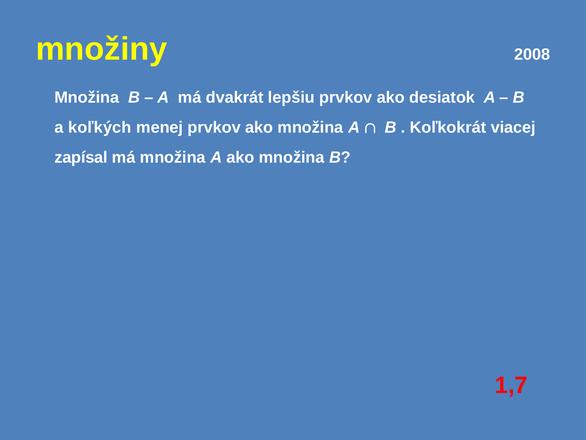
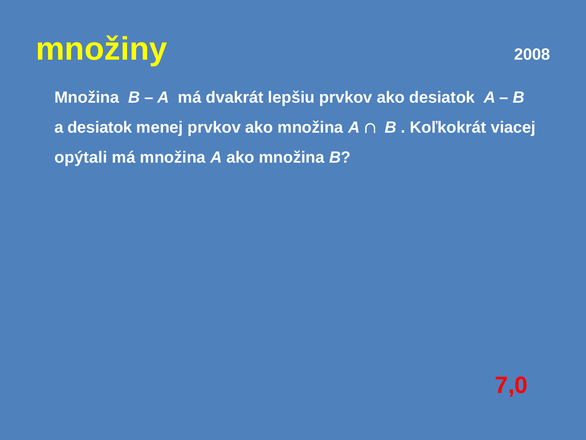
a koľkých: koľkých -> desiatok
zapísal: zapísal -> opýtali
1,7: 1,7 -> 7,0
